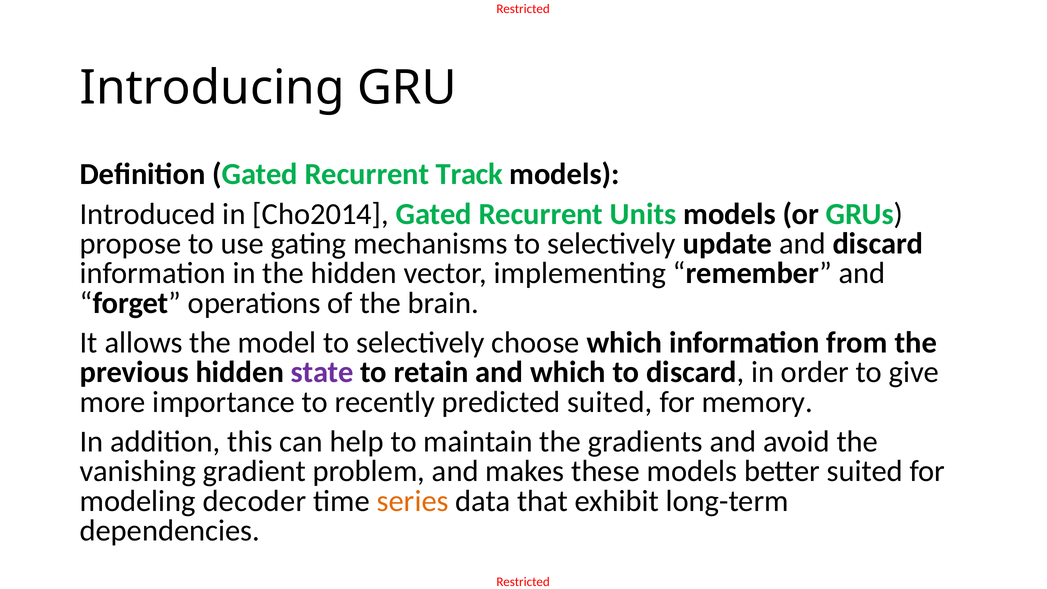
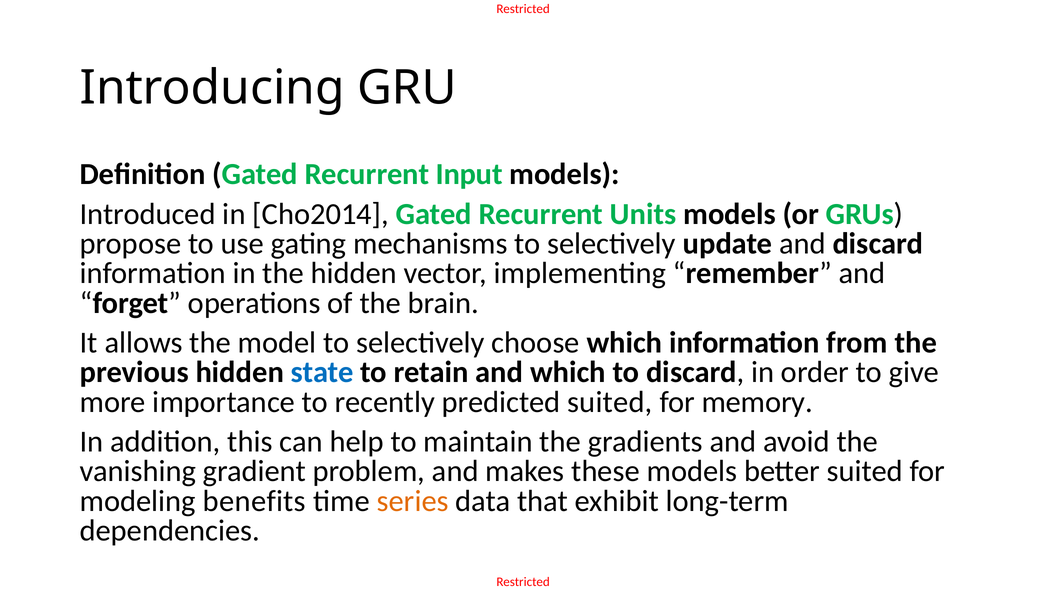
Track: Track -> Input
state colour: purple -> blue
decoder: decoder -> benefits
